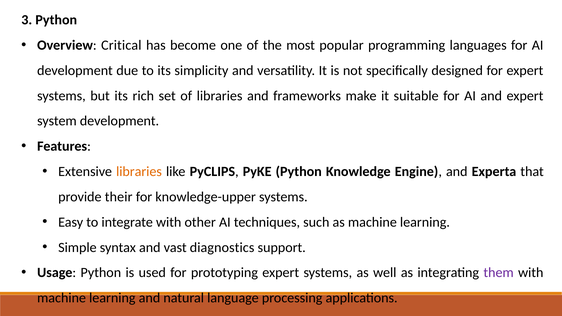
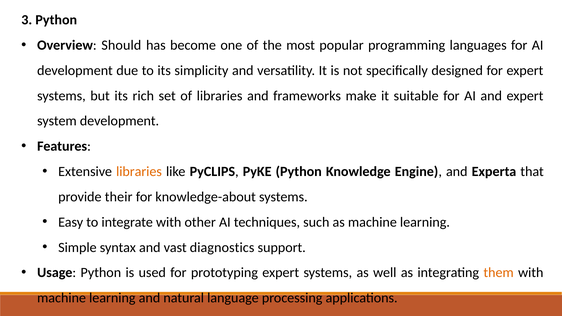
Critical: Critical -> Should
knowledge-upper: knowledge-upper -> knowledge-about
them colour: purple -> orange
